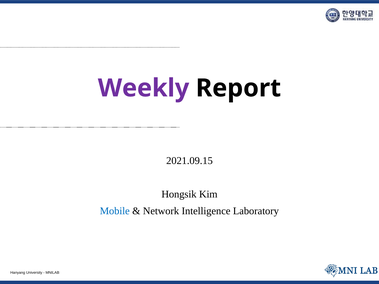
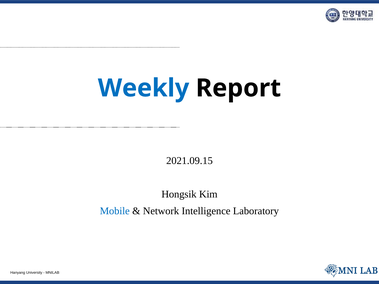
Weekly colour: purple -> blue
